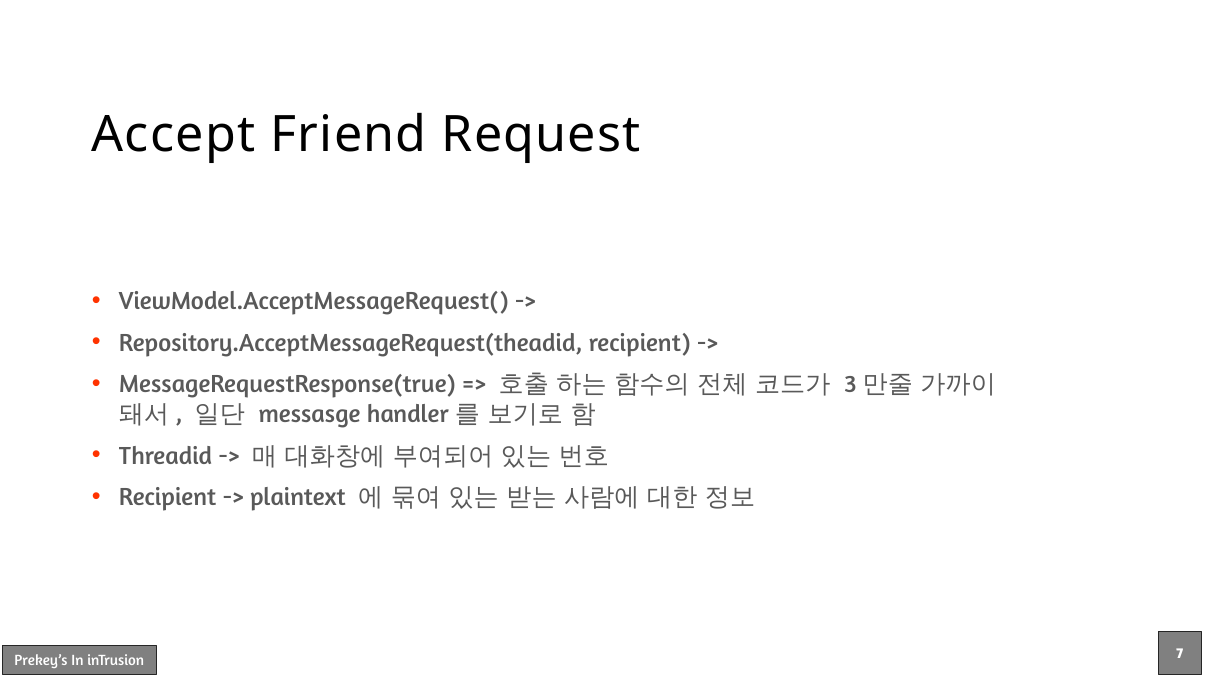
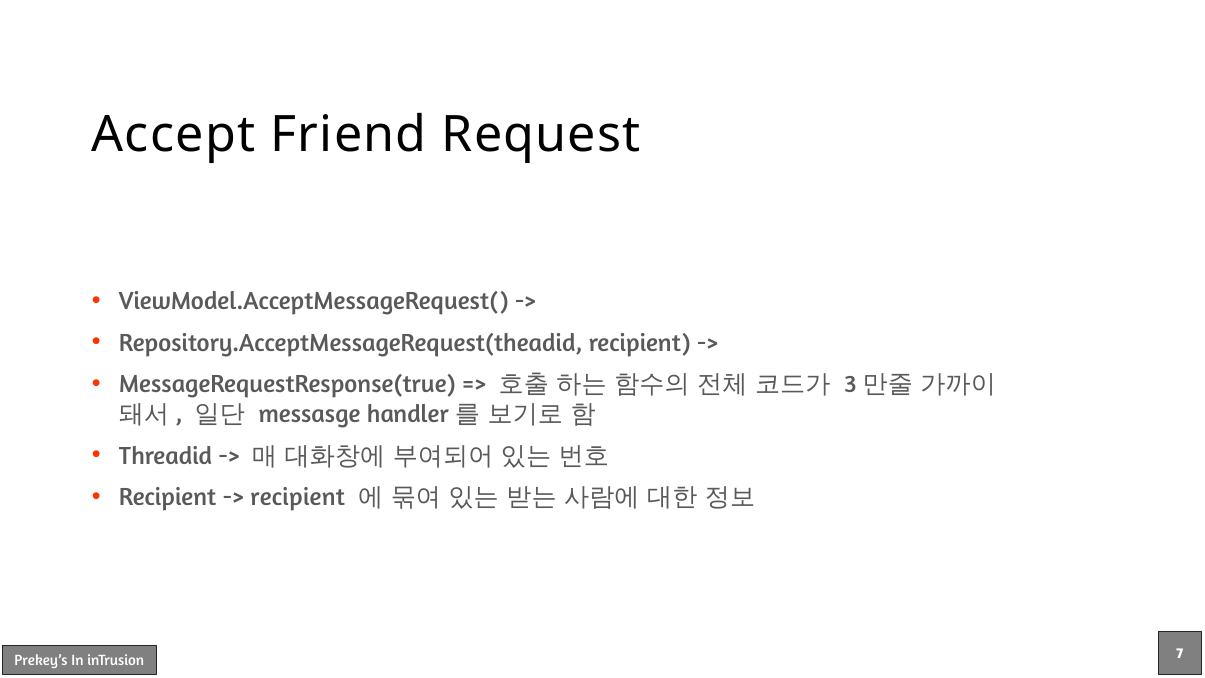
plaintext at (298, 497): plaintext -> recipient
